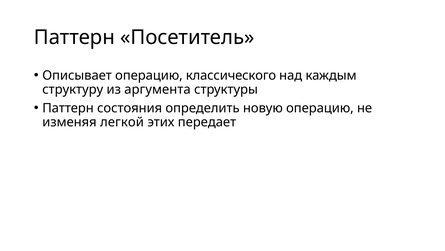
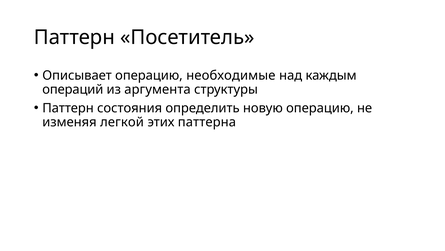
классического: классического -> необходимые
структуру: структуру -> операций
передает: передает -> паттерна
